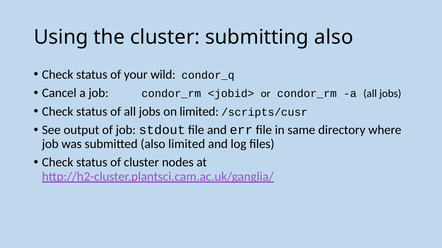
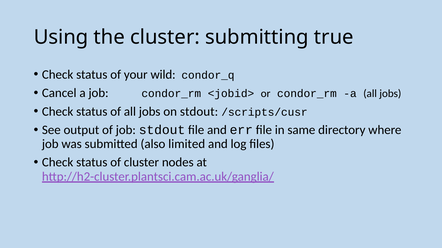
submitting also: also -> true
on limited: limited -> stdout
